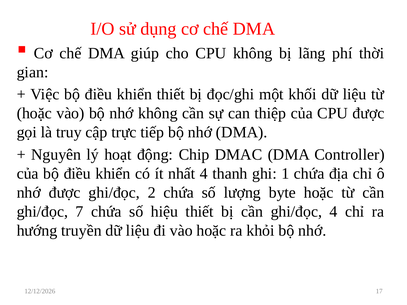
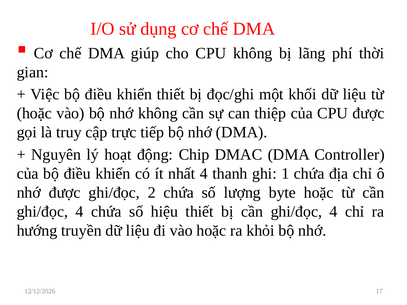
7 at (80, 212): 7 -> 4
